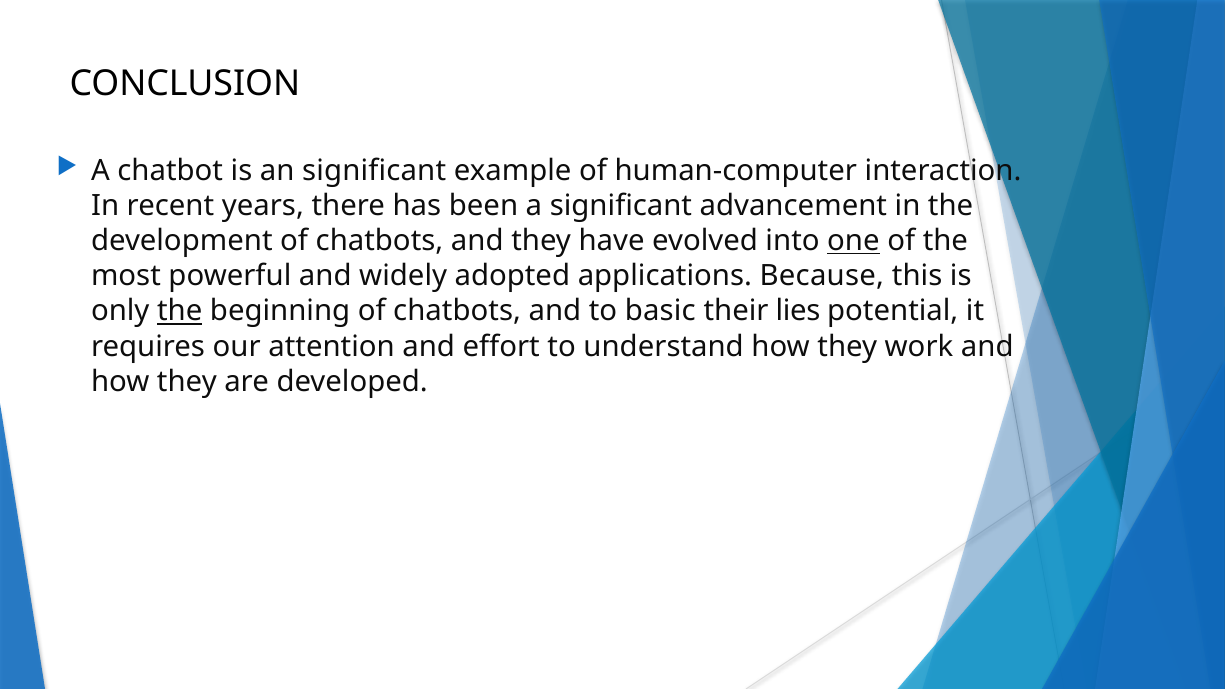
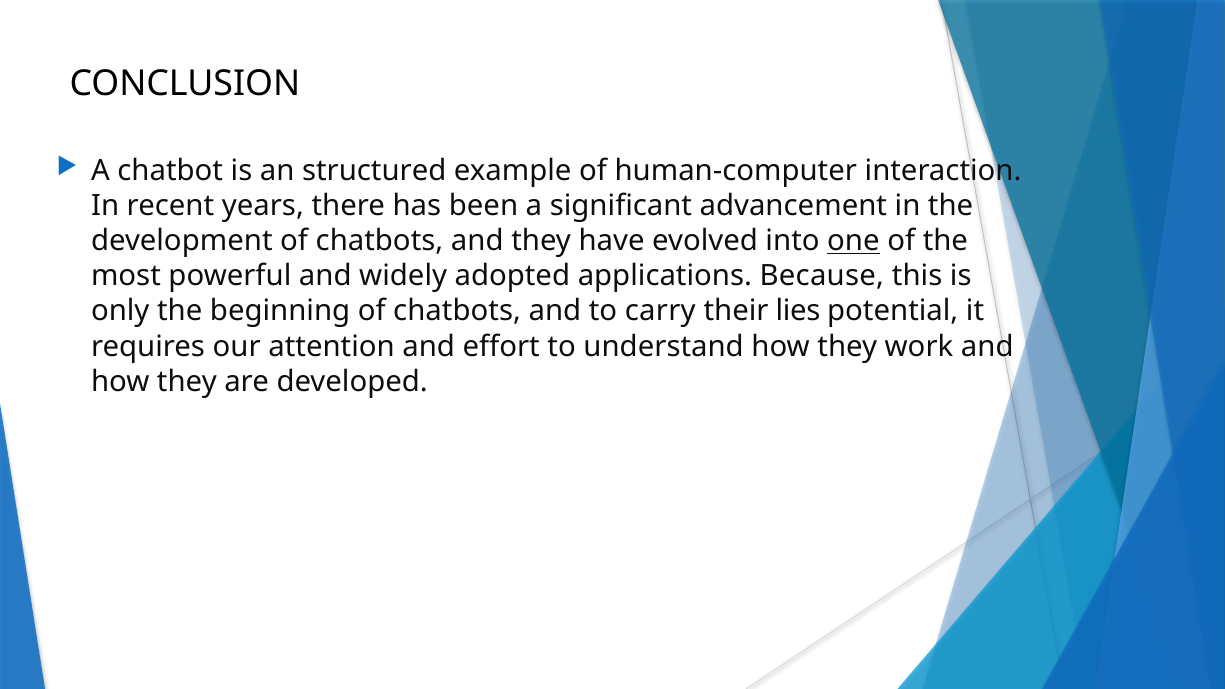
an significant: significant -> structured
the at (180, 311) underline: present -> none
basic: basic -> carry
